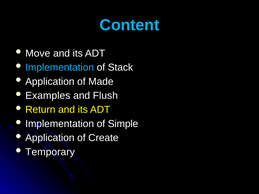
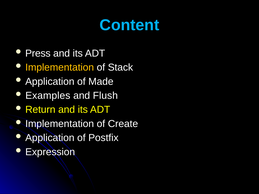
Move: Move -> Press
Implementation at (60, 67) colour: light blue -> yellow
Simple: Simple -> Create
Create: Create -> Postfix
Temporary: Temporary -> Expression
